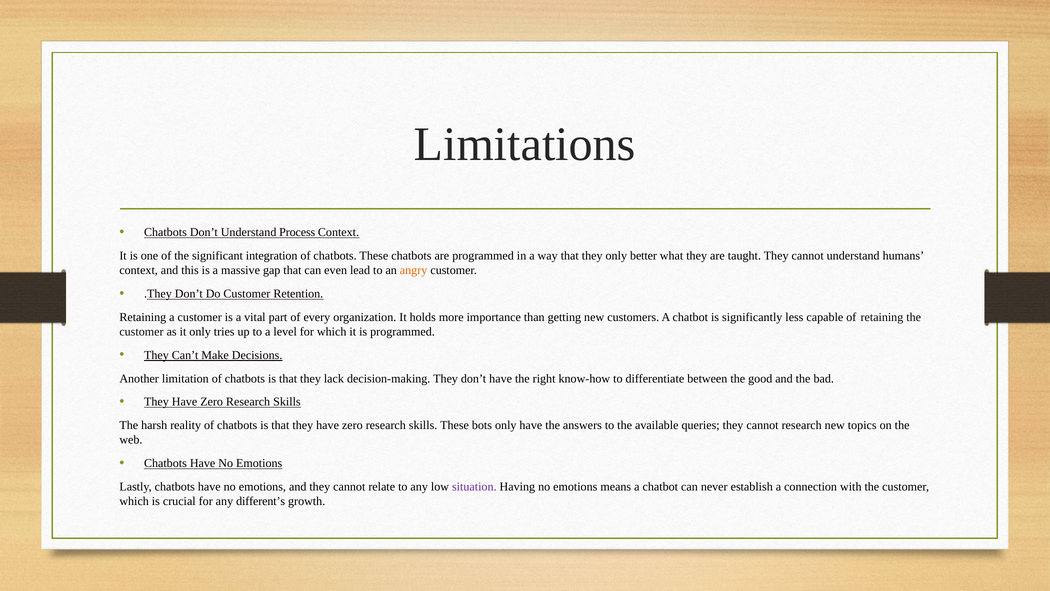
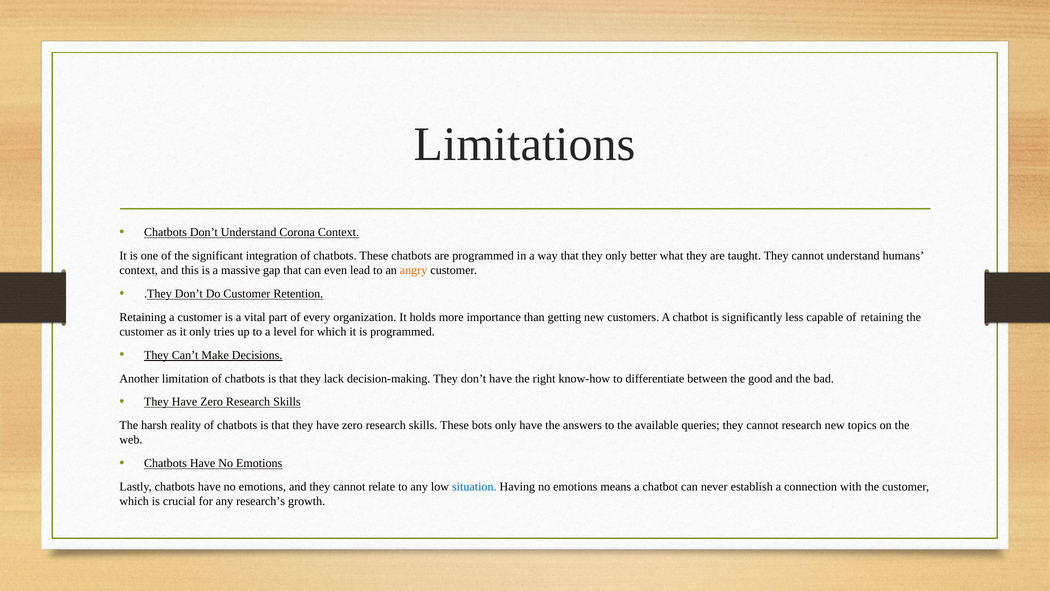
Process: Process -> Corona
situation colour: purple -> blue
different’s: different’s -> research’s
